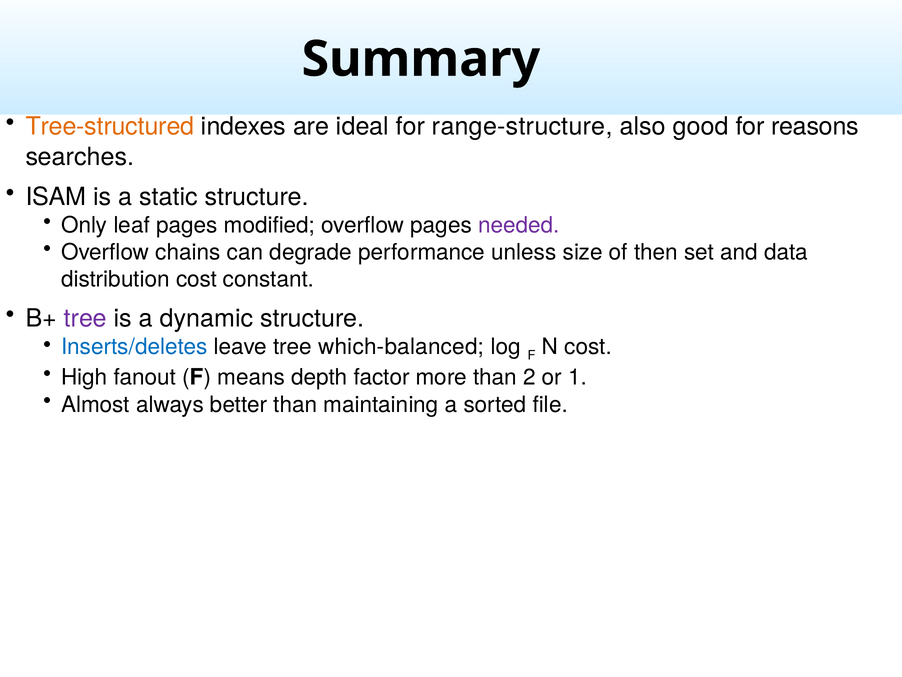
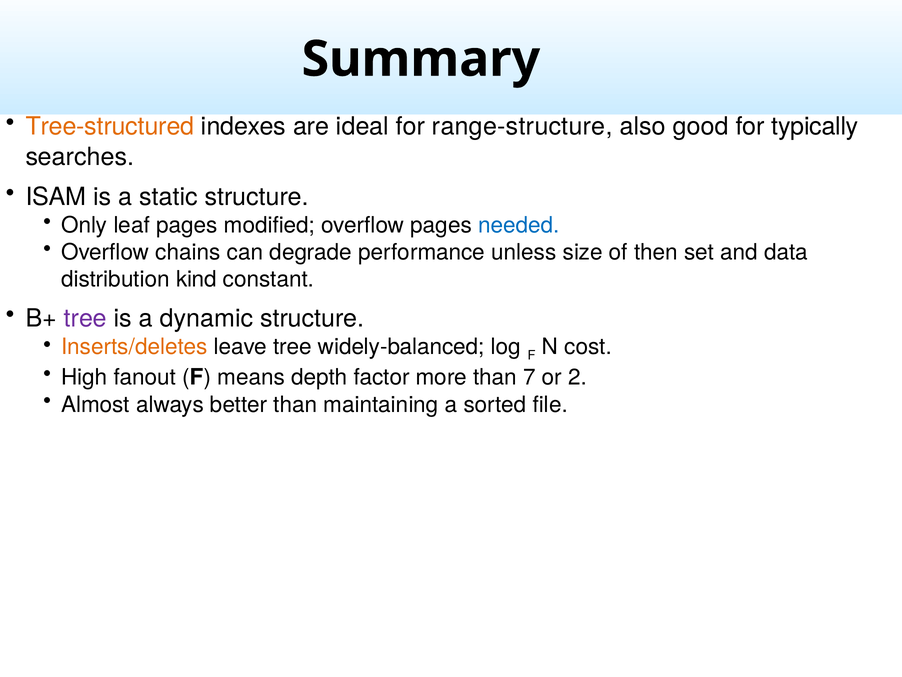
reasons: reasons -> typically
needed colour: purple -> blue
distribution cost: cost -> kind
Inserts/deletes colour: blue -> orange
which-balanced: which-balanced -> widely-balanced
2: 2 -> 7
1: 1 -> 2
